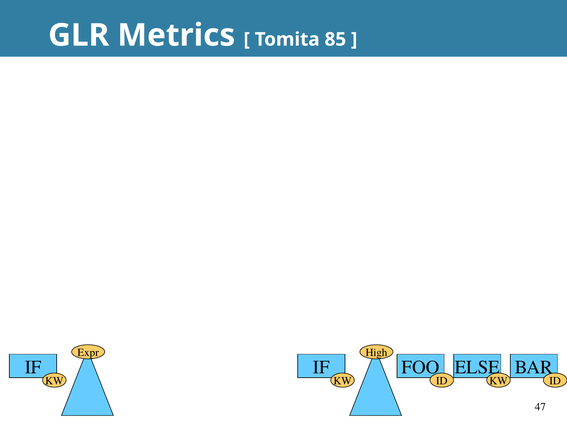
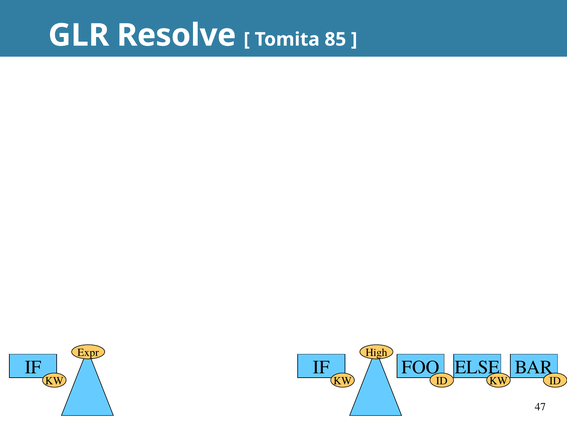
Metrics: Metrics -> Resolve
